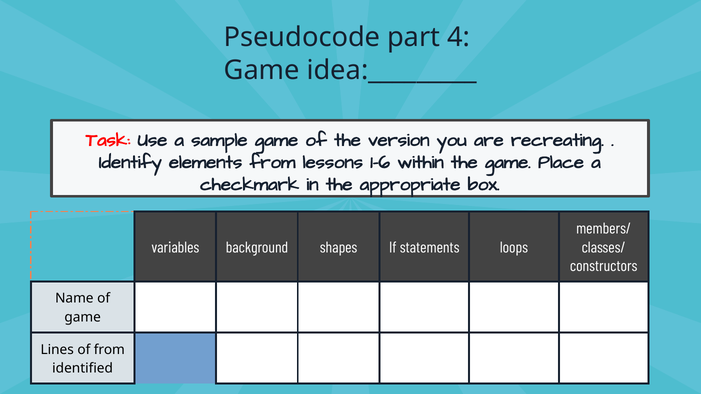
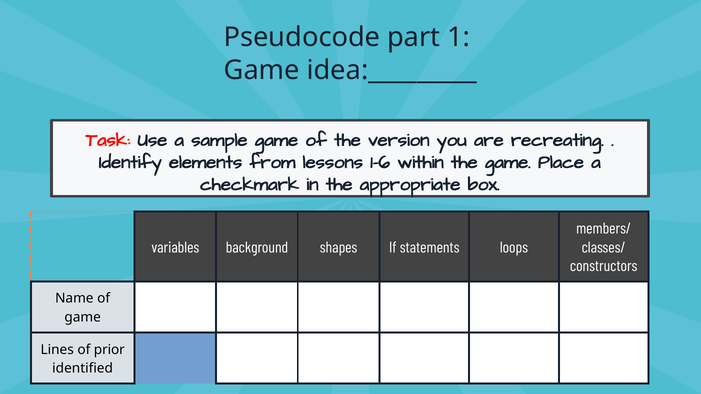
4: 4 -> 1
of from: from -> prior
